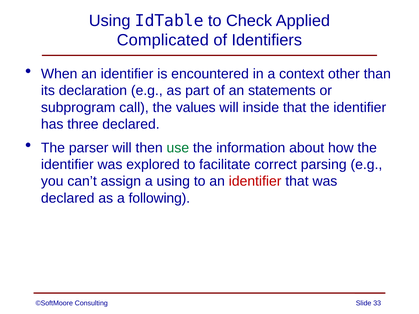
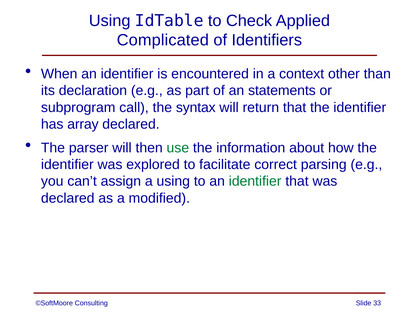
values: values -> syntax
inside: inside -> return
three: three -> array
identifier at (255, 181) colour: red -> green
following: following -> modified
